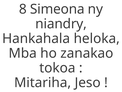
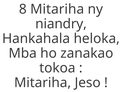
8 Simeona: Simeona -> Mitariha
